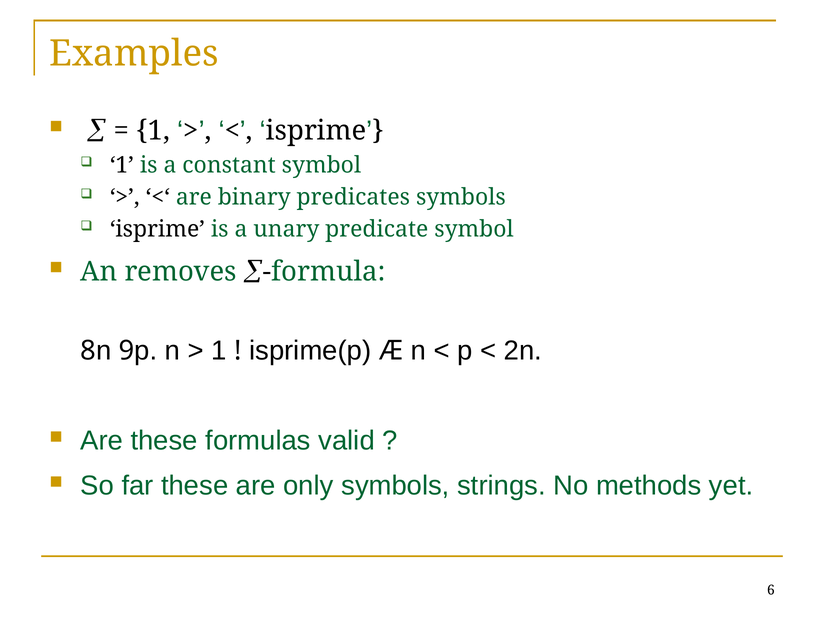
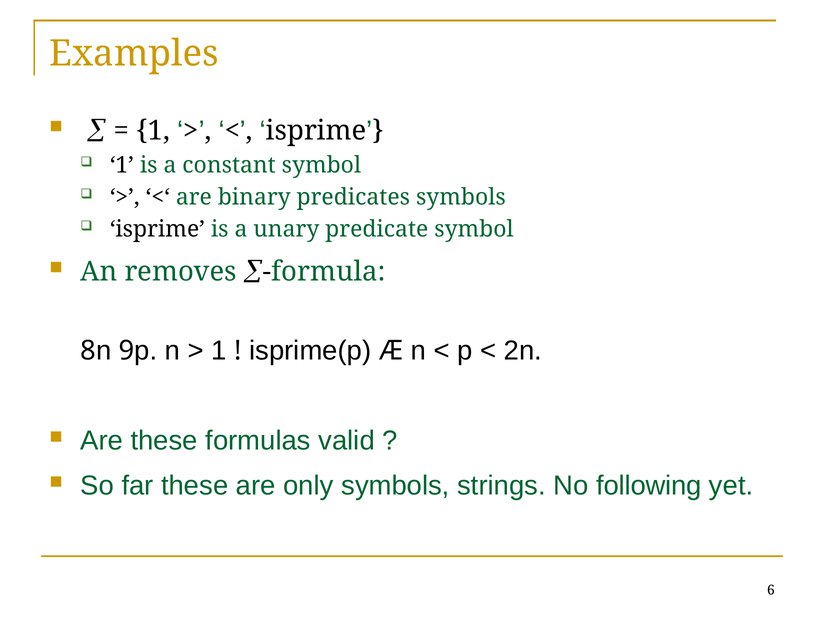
methods: methods -> following
